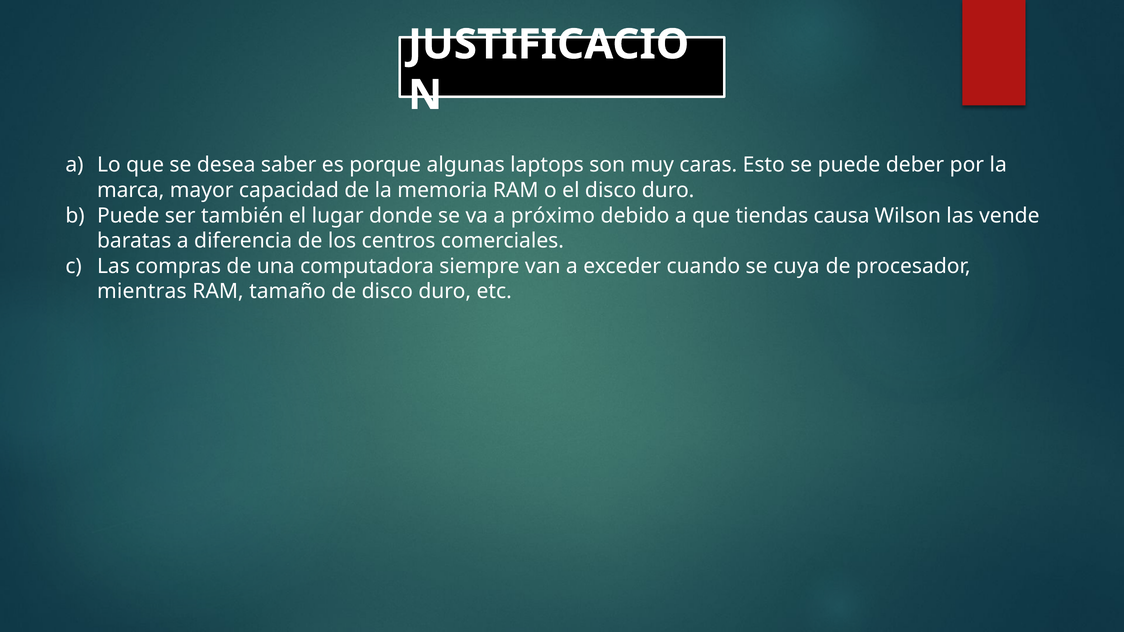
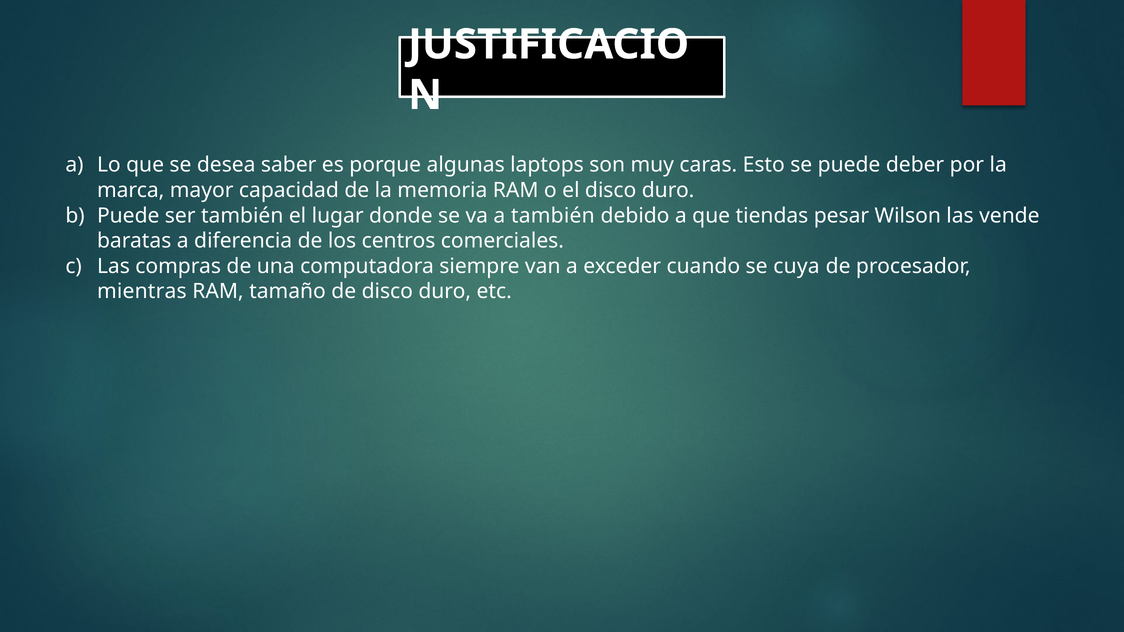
a próximo: próximo -> también
causa: causa -> pesar
